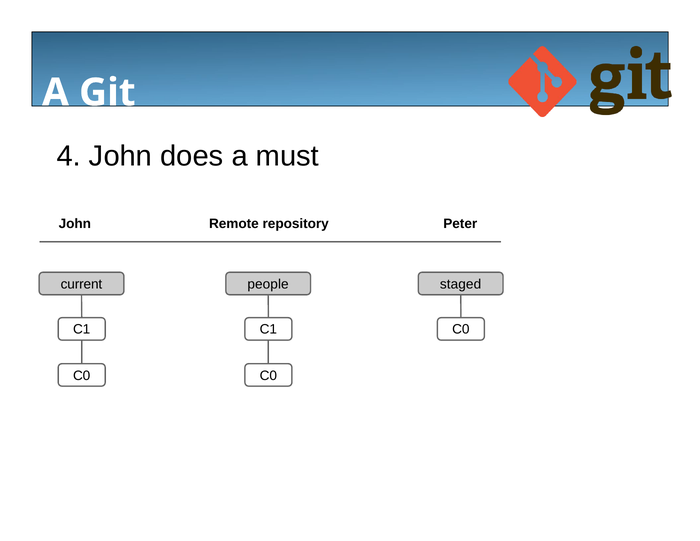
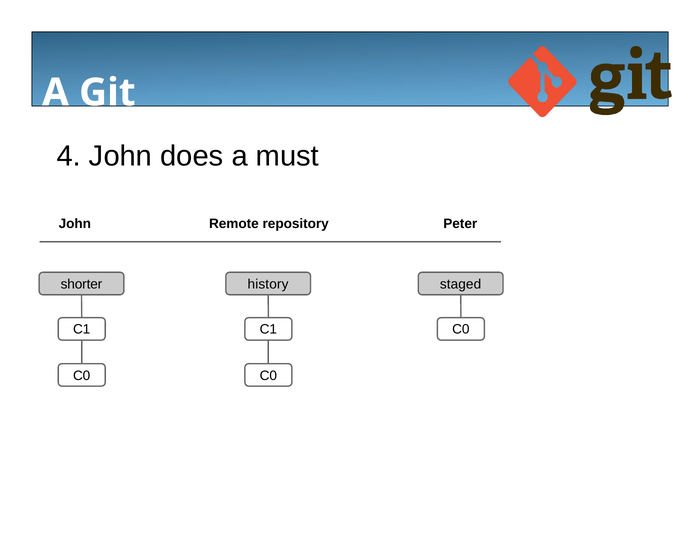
current: current -> shorter
people: people -> history
